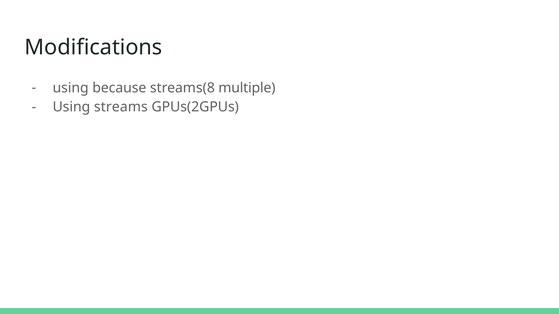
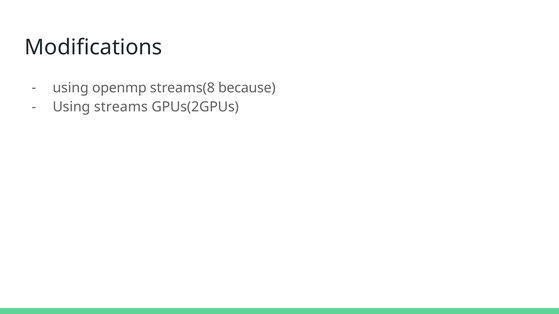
because: because -> openmp
multiple: multiple -> because
